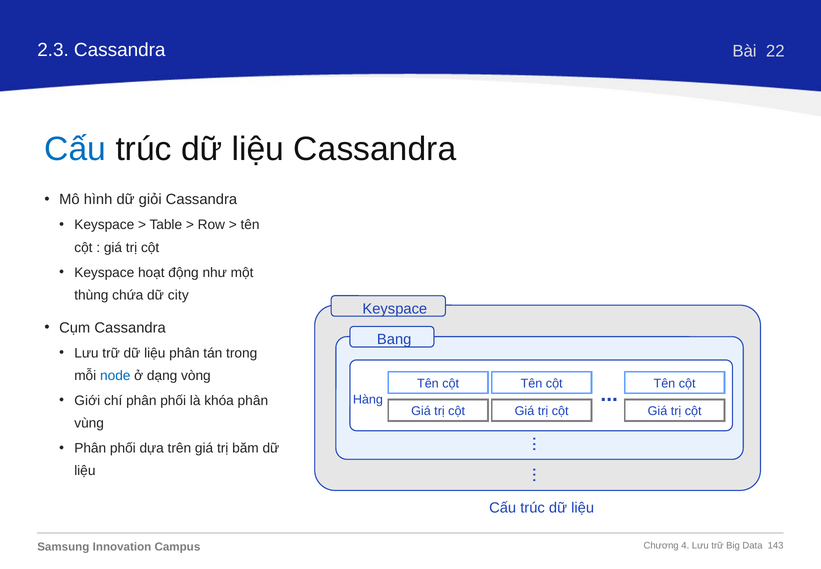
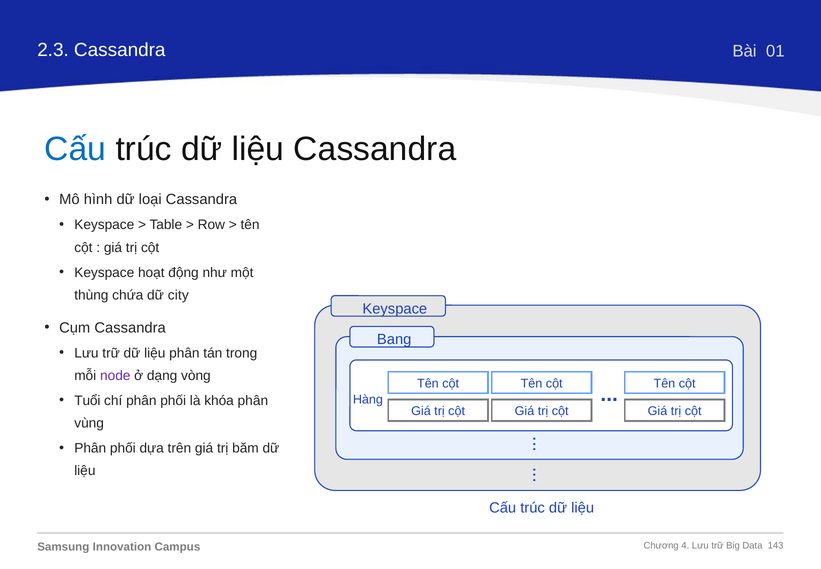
22: 22 -> 01
giỏi: giỏi -> loại
node colour: blue -> purple
Giới: Giới -> Tuổi
